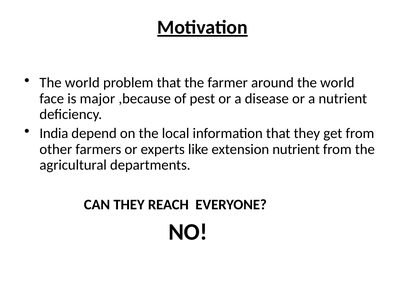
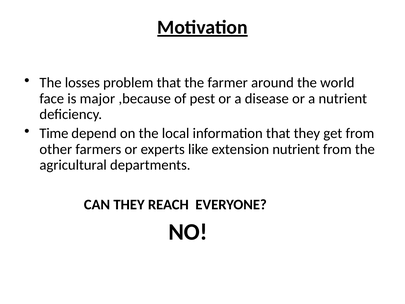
world at (82, 83): world -> losses
India: India -> Time
